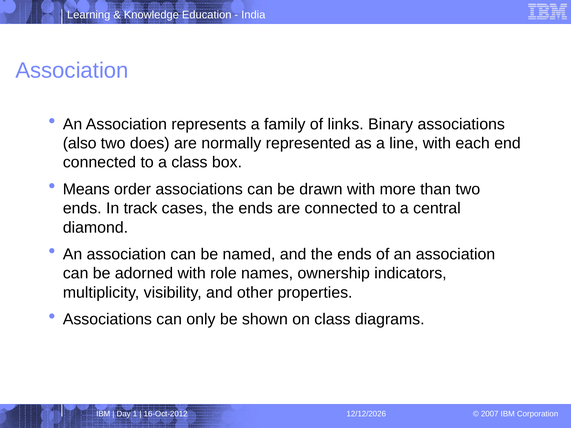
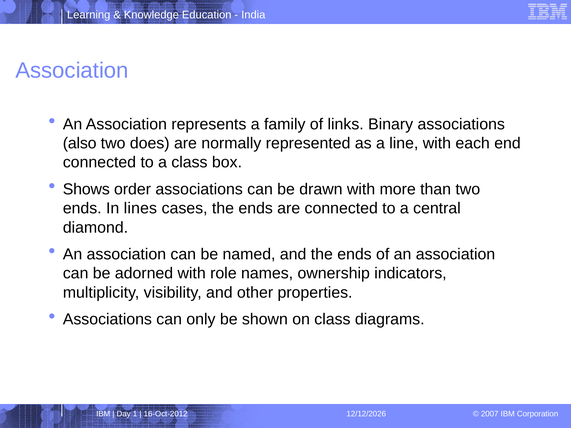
Means: Means -> Shows
track: track -> lines
